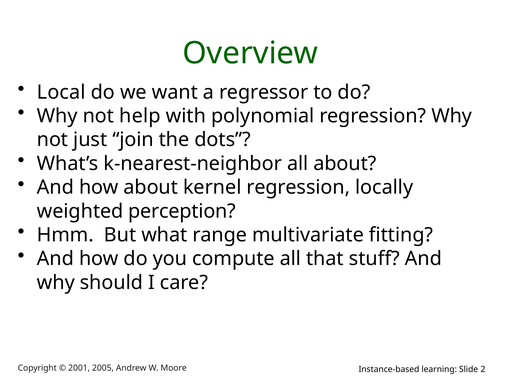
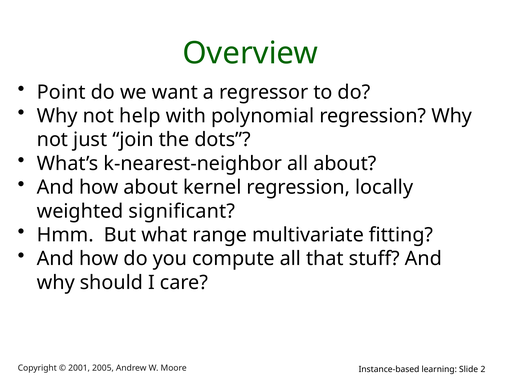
Local: Local -> Point
perception: perception -> significant
